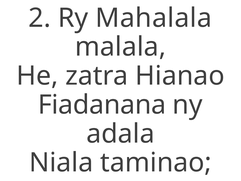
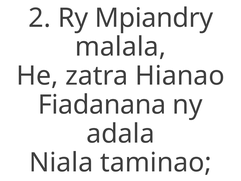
Mahalala: Mahalala -> Mpiandry
